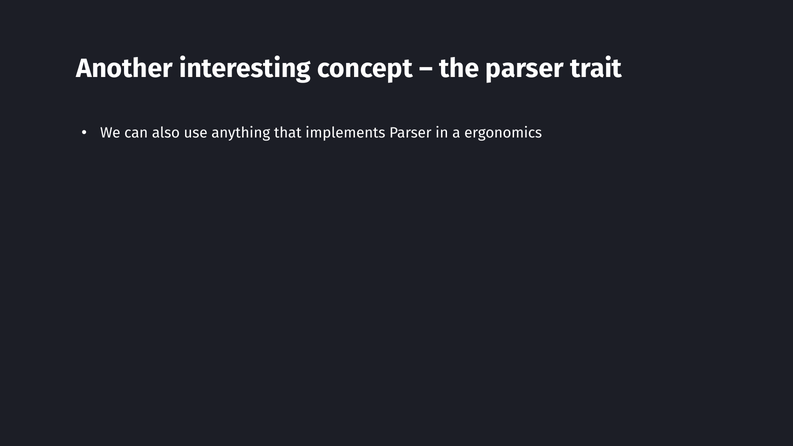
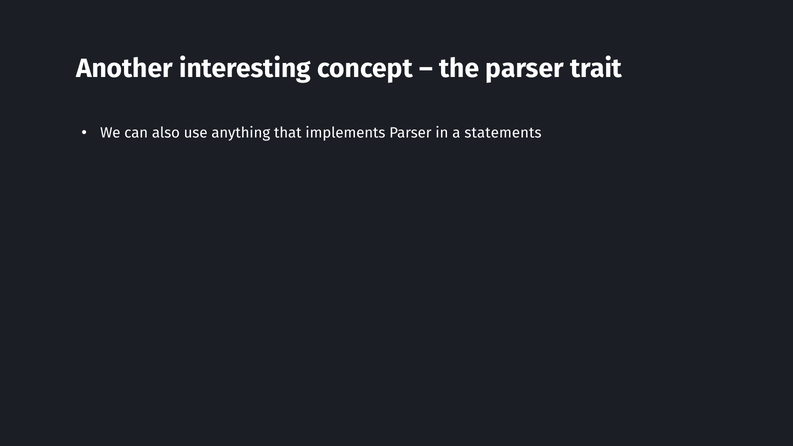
ergonomics: ergonomics -> statements
